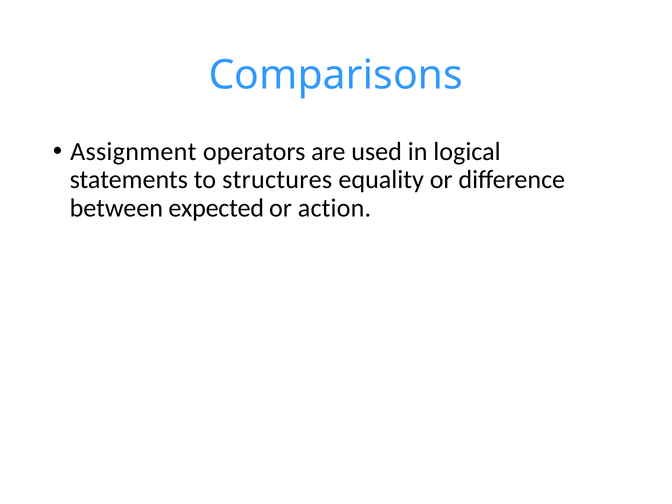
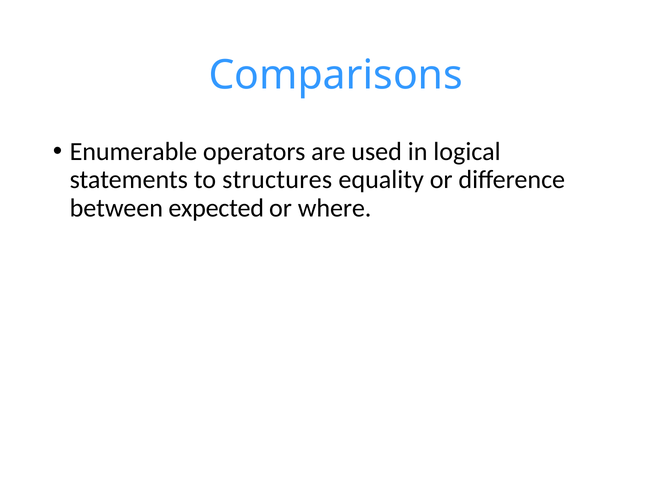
Assignment: Assignment -> Enumerable
action: action -> where
